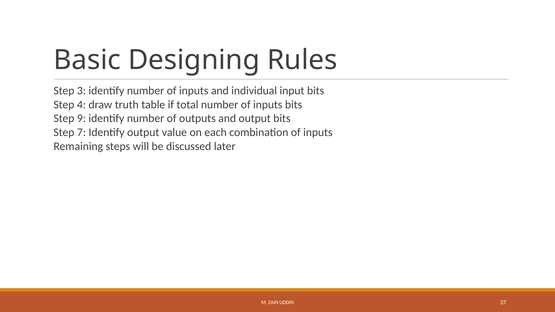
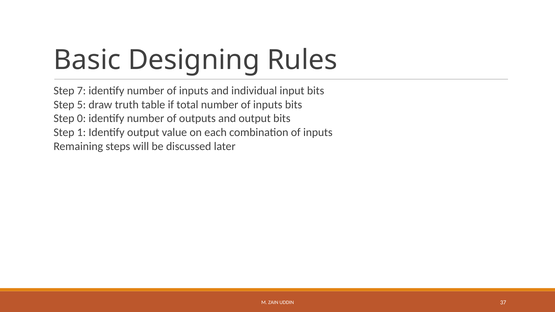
3: 3 -> 7
4: 4 -> 5
9: 9 -> 0
7: 7 -> 1
